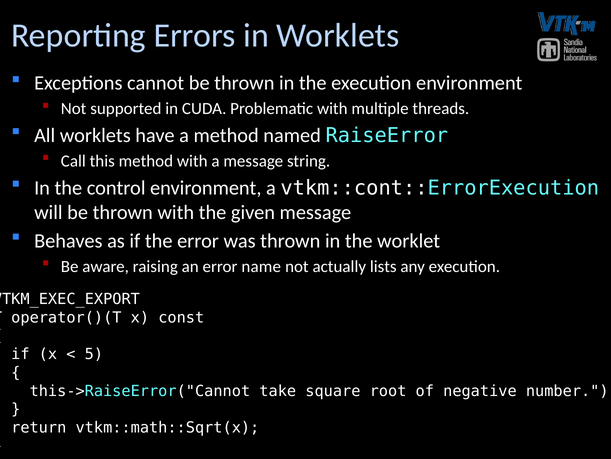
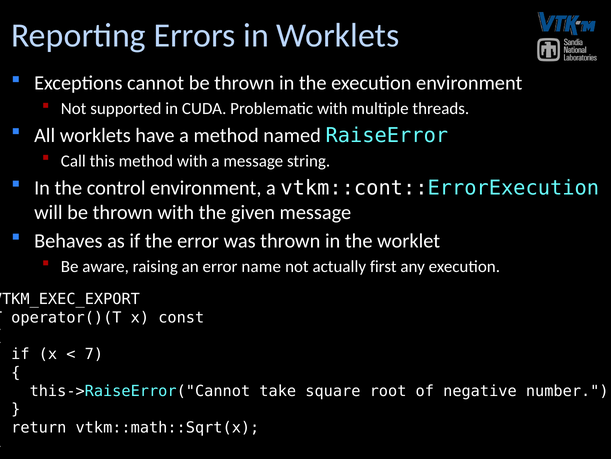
lists: lists -> first
5: 5 -> 7
